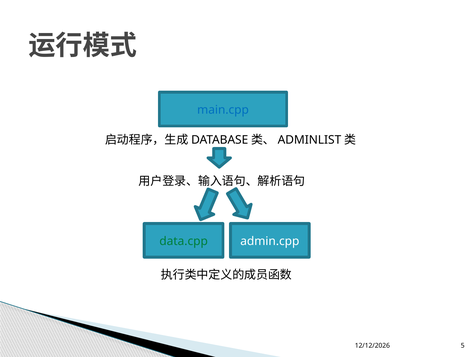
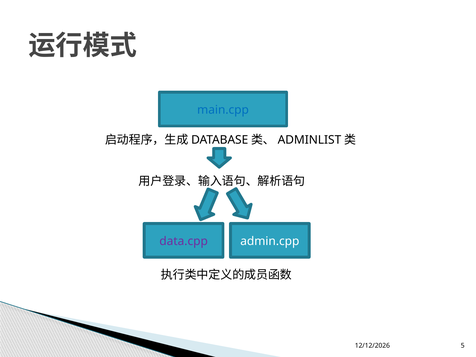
data.cpp colour: green -> purple
